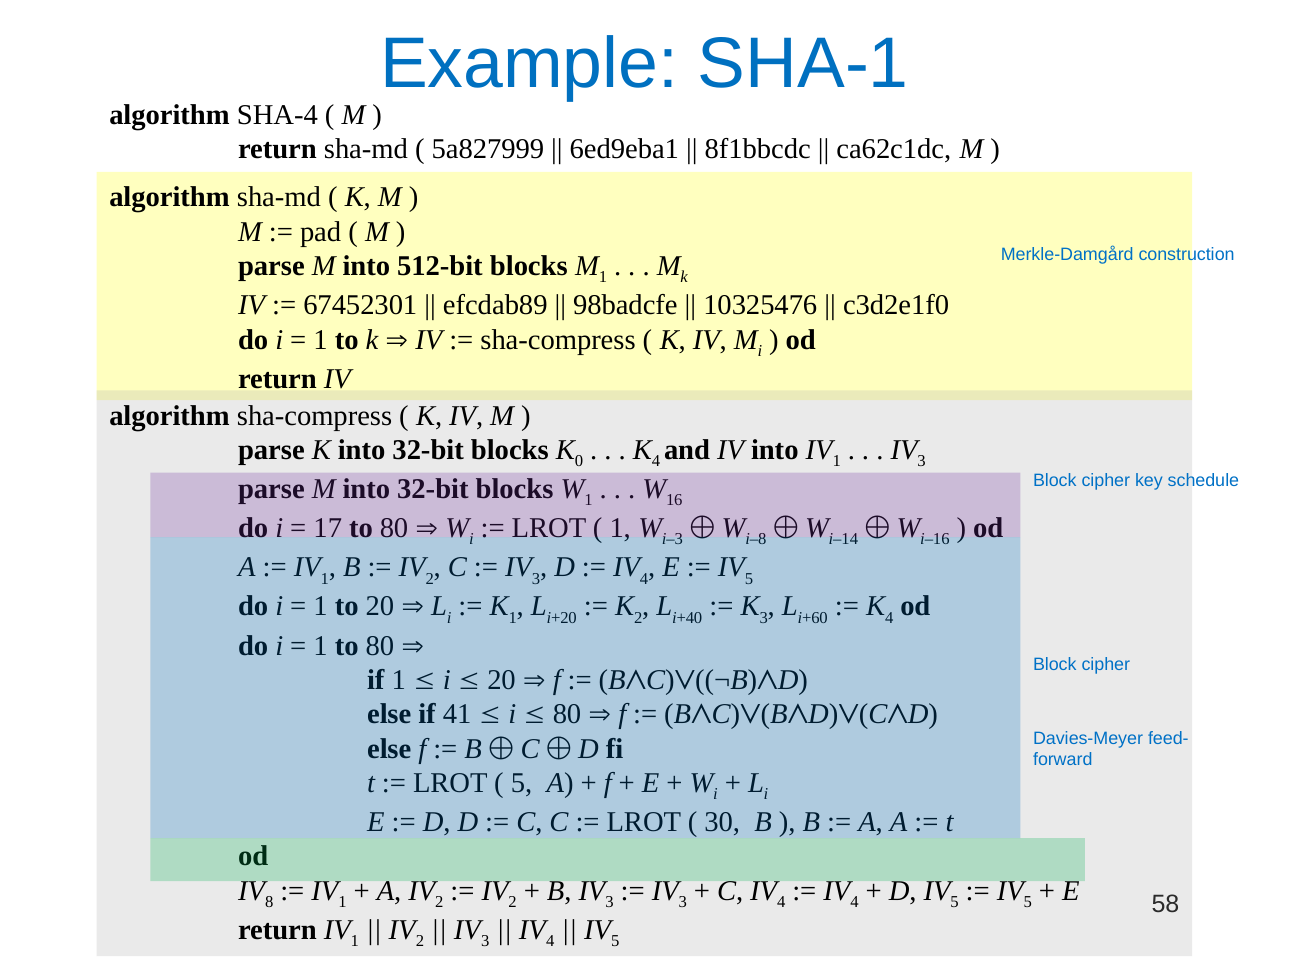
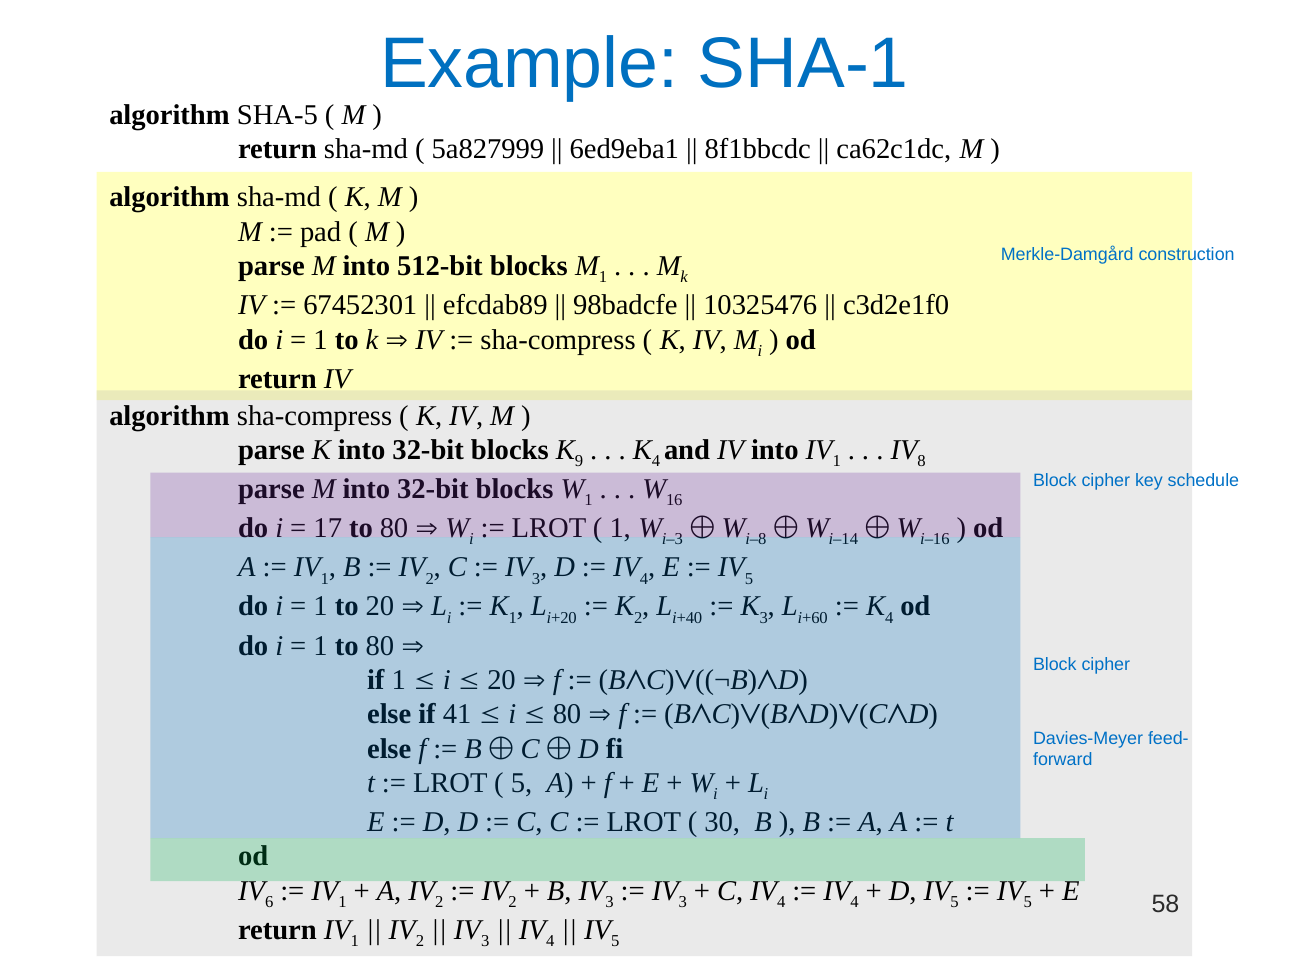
SHA-4: SHA-4 -> SHA-5
0: 0 -> 9
3 at (922, 461): 3 -> 8
8: 8 -> 6
